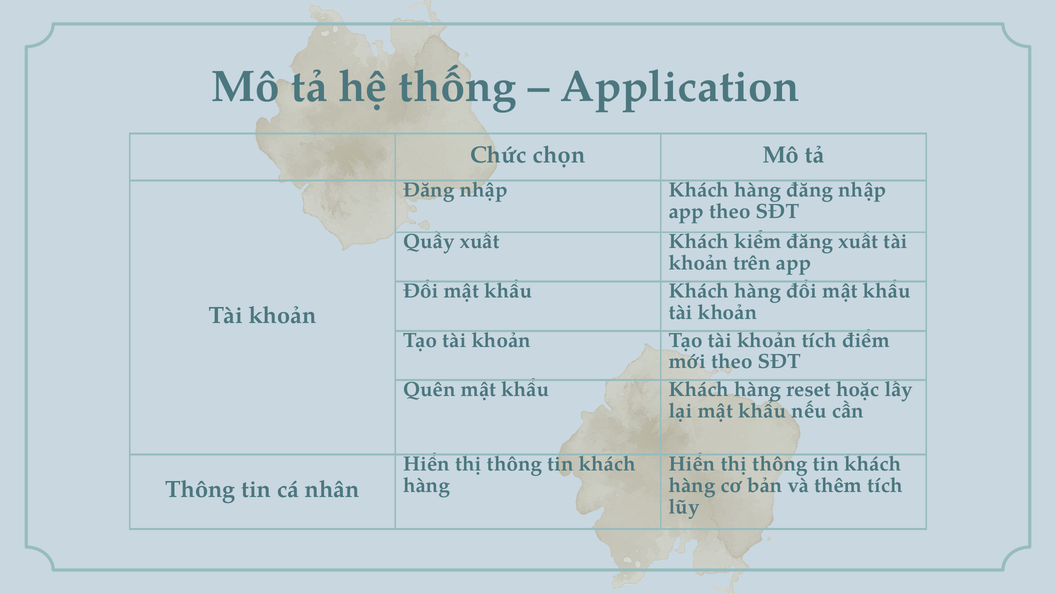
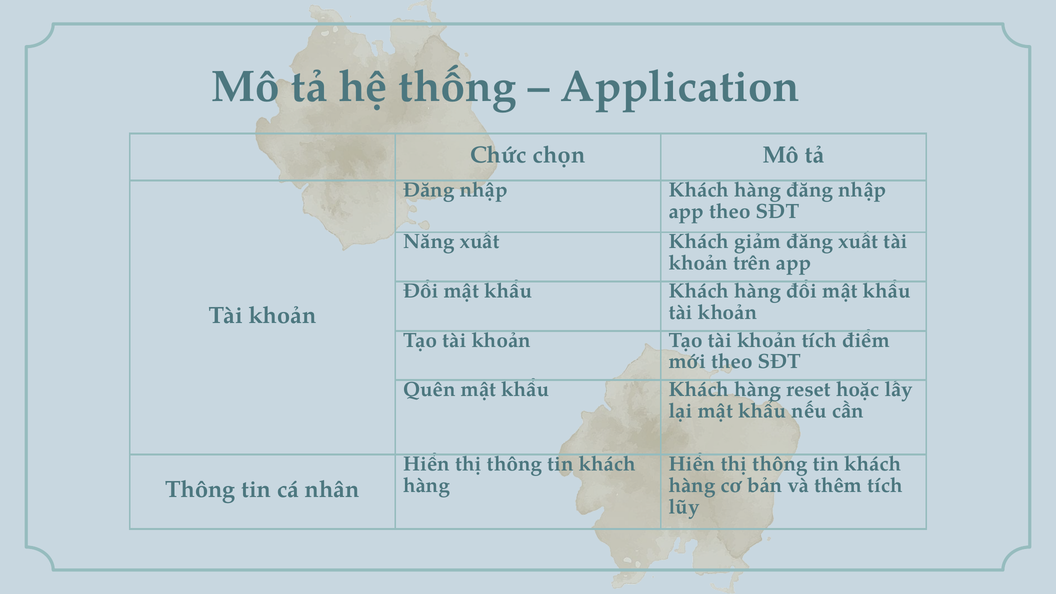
Quầy: Quầy -> Năng
kiểm: kiểm -> giảm
